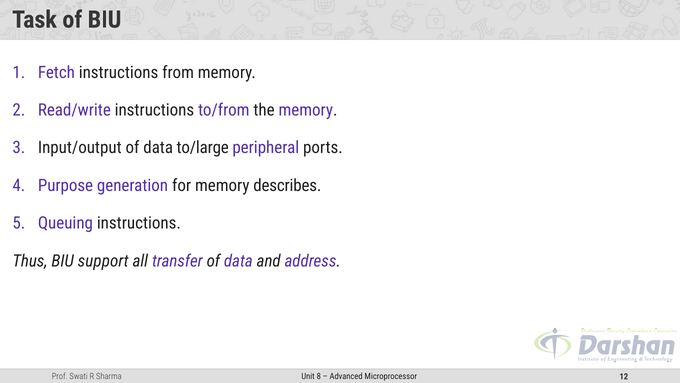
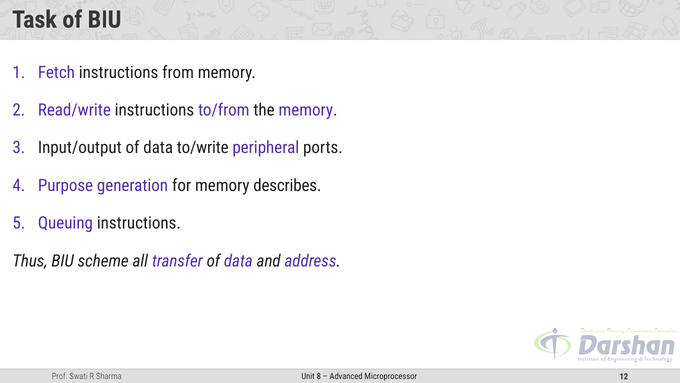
to/large: to/large -> to/write
support: support -> scheme
